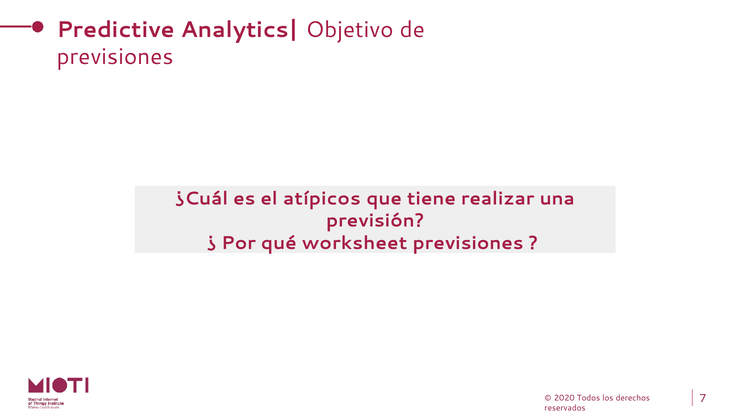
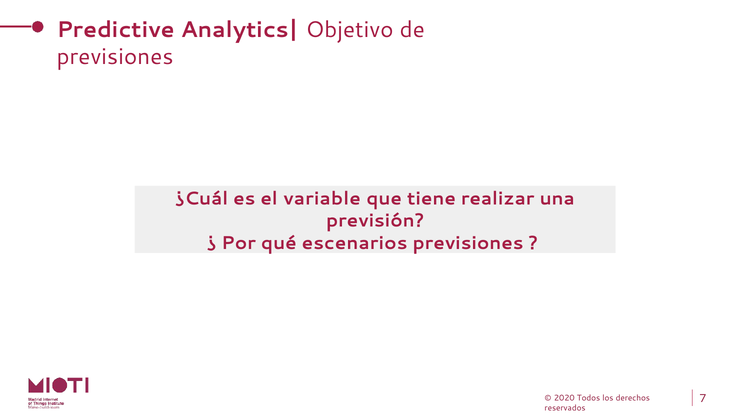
atípicos: atípicos -> variable
worksheet: worksheet -> escenarios
